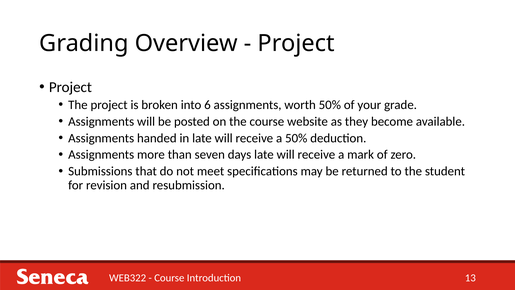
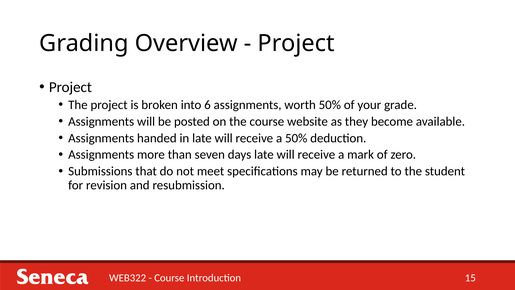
13: 13 -> 15
